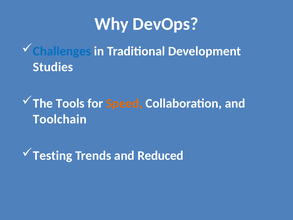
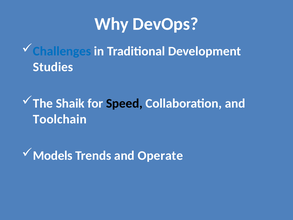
Tools: Tools -> Shaik
Speed colour: orange -> black
Testing: Testing -> Models
Reduced: Reduced -> Operate
